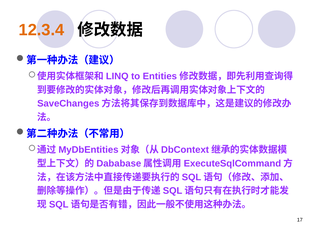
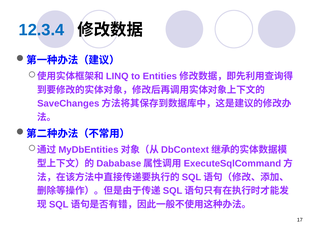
12.3.4 colour: orange -> blue
